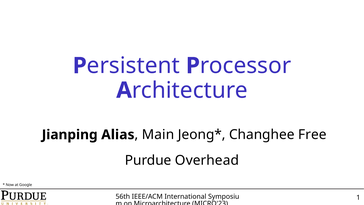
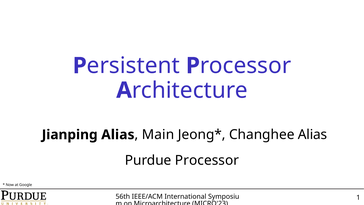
Changhee Free: Free -> Alias
Overhead: Overhead -> Processor
